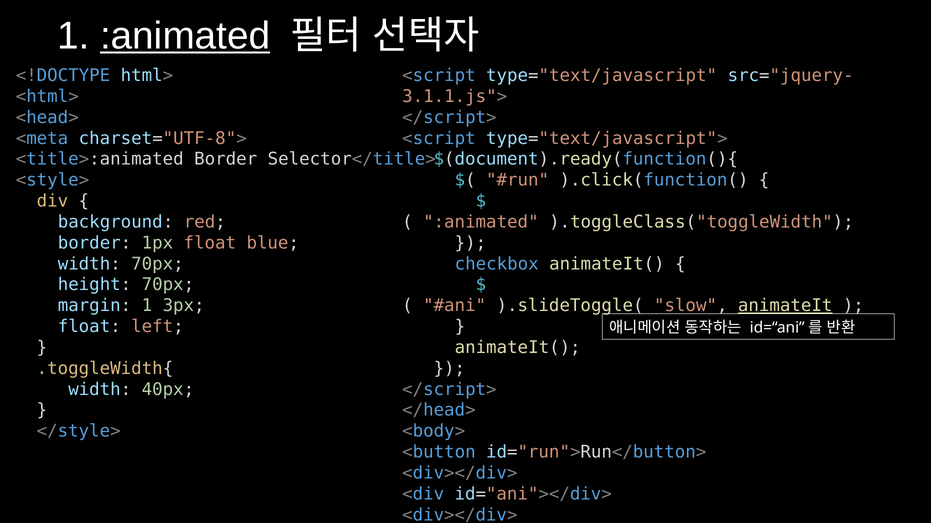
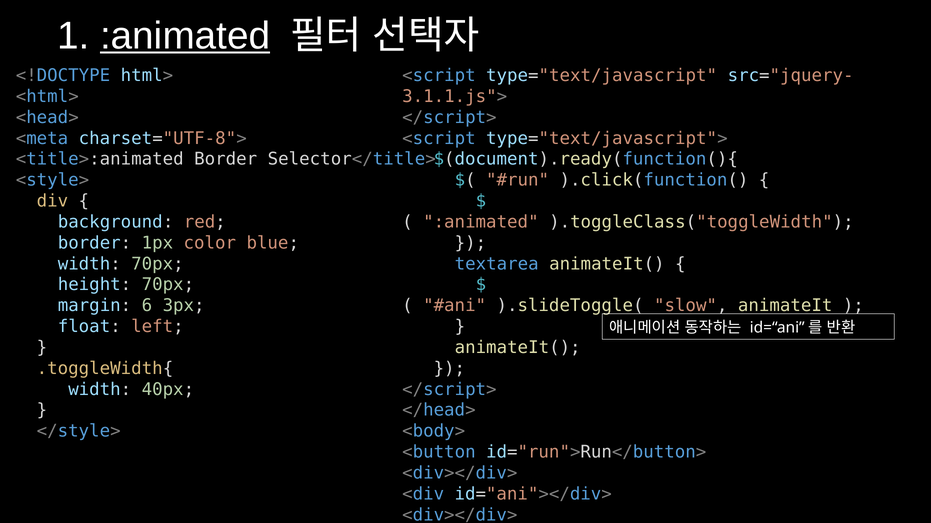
1px float: float -> color
checkbox: checkbox -> textarea
margin 1: 1 -> 6
animateIt underline: present -> none
